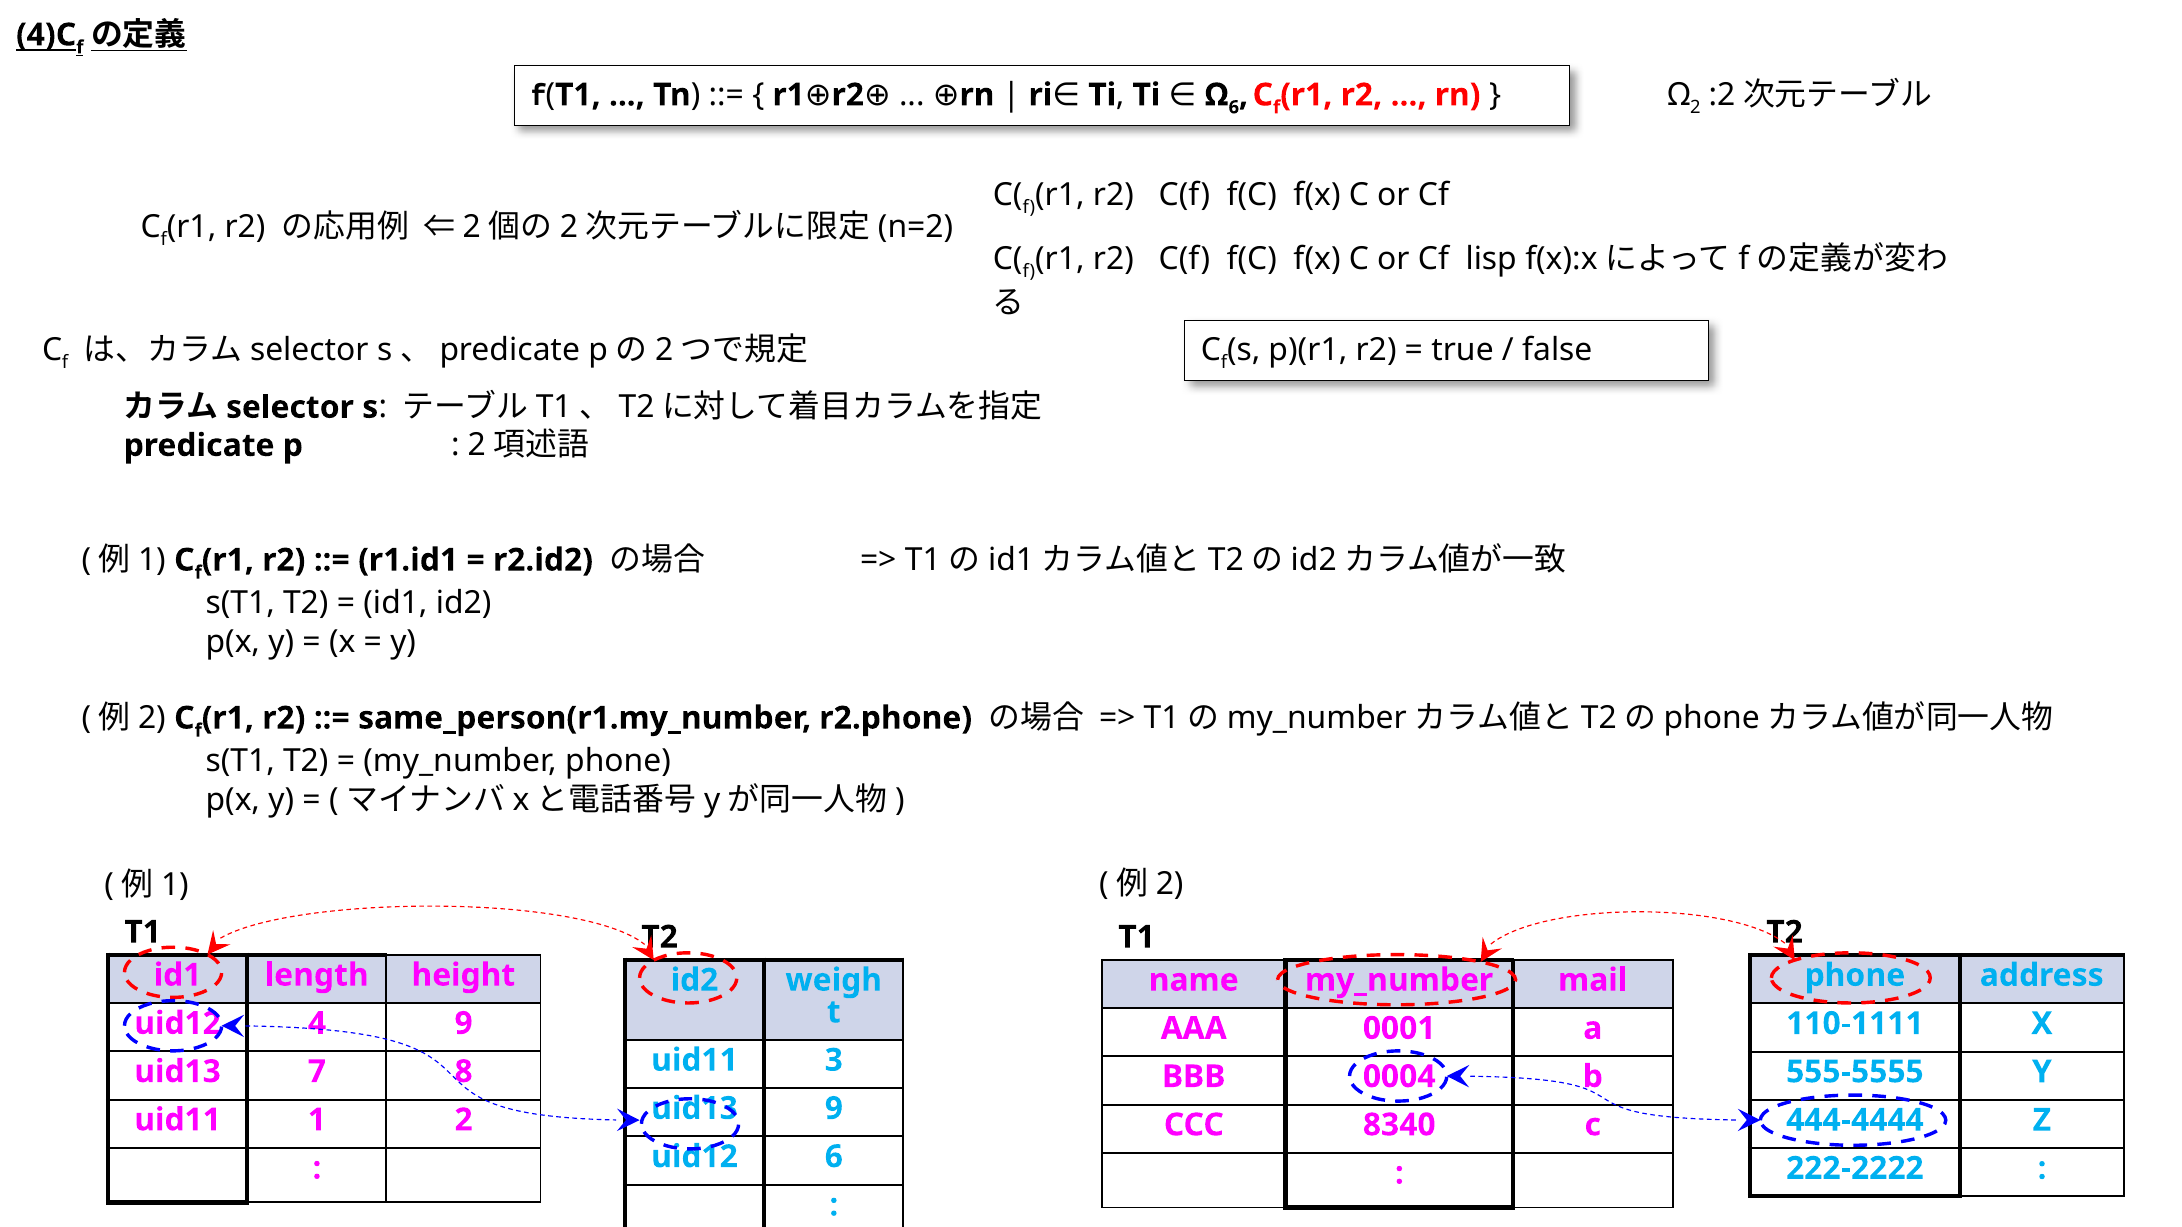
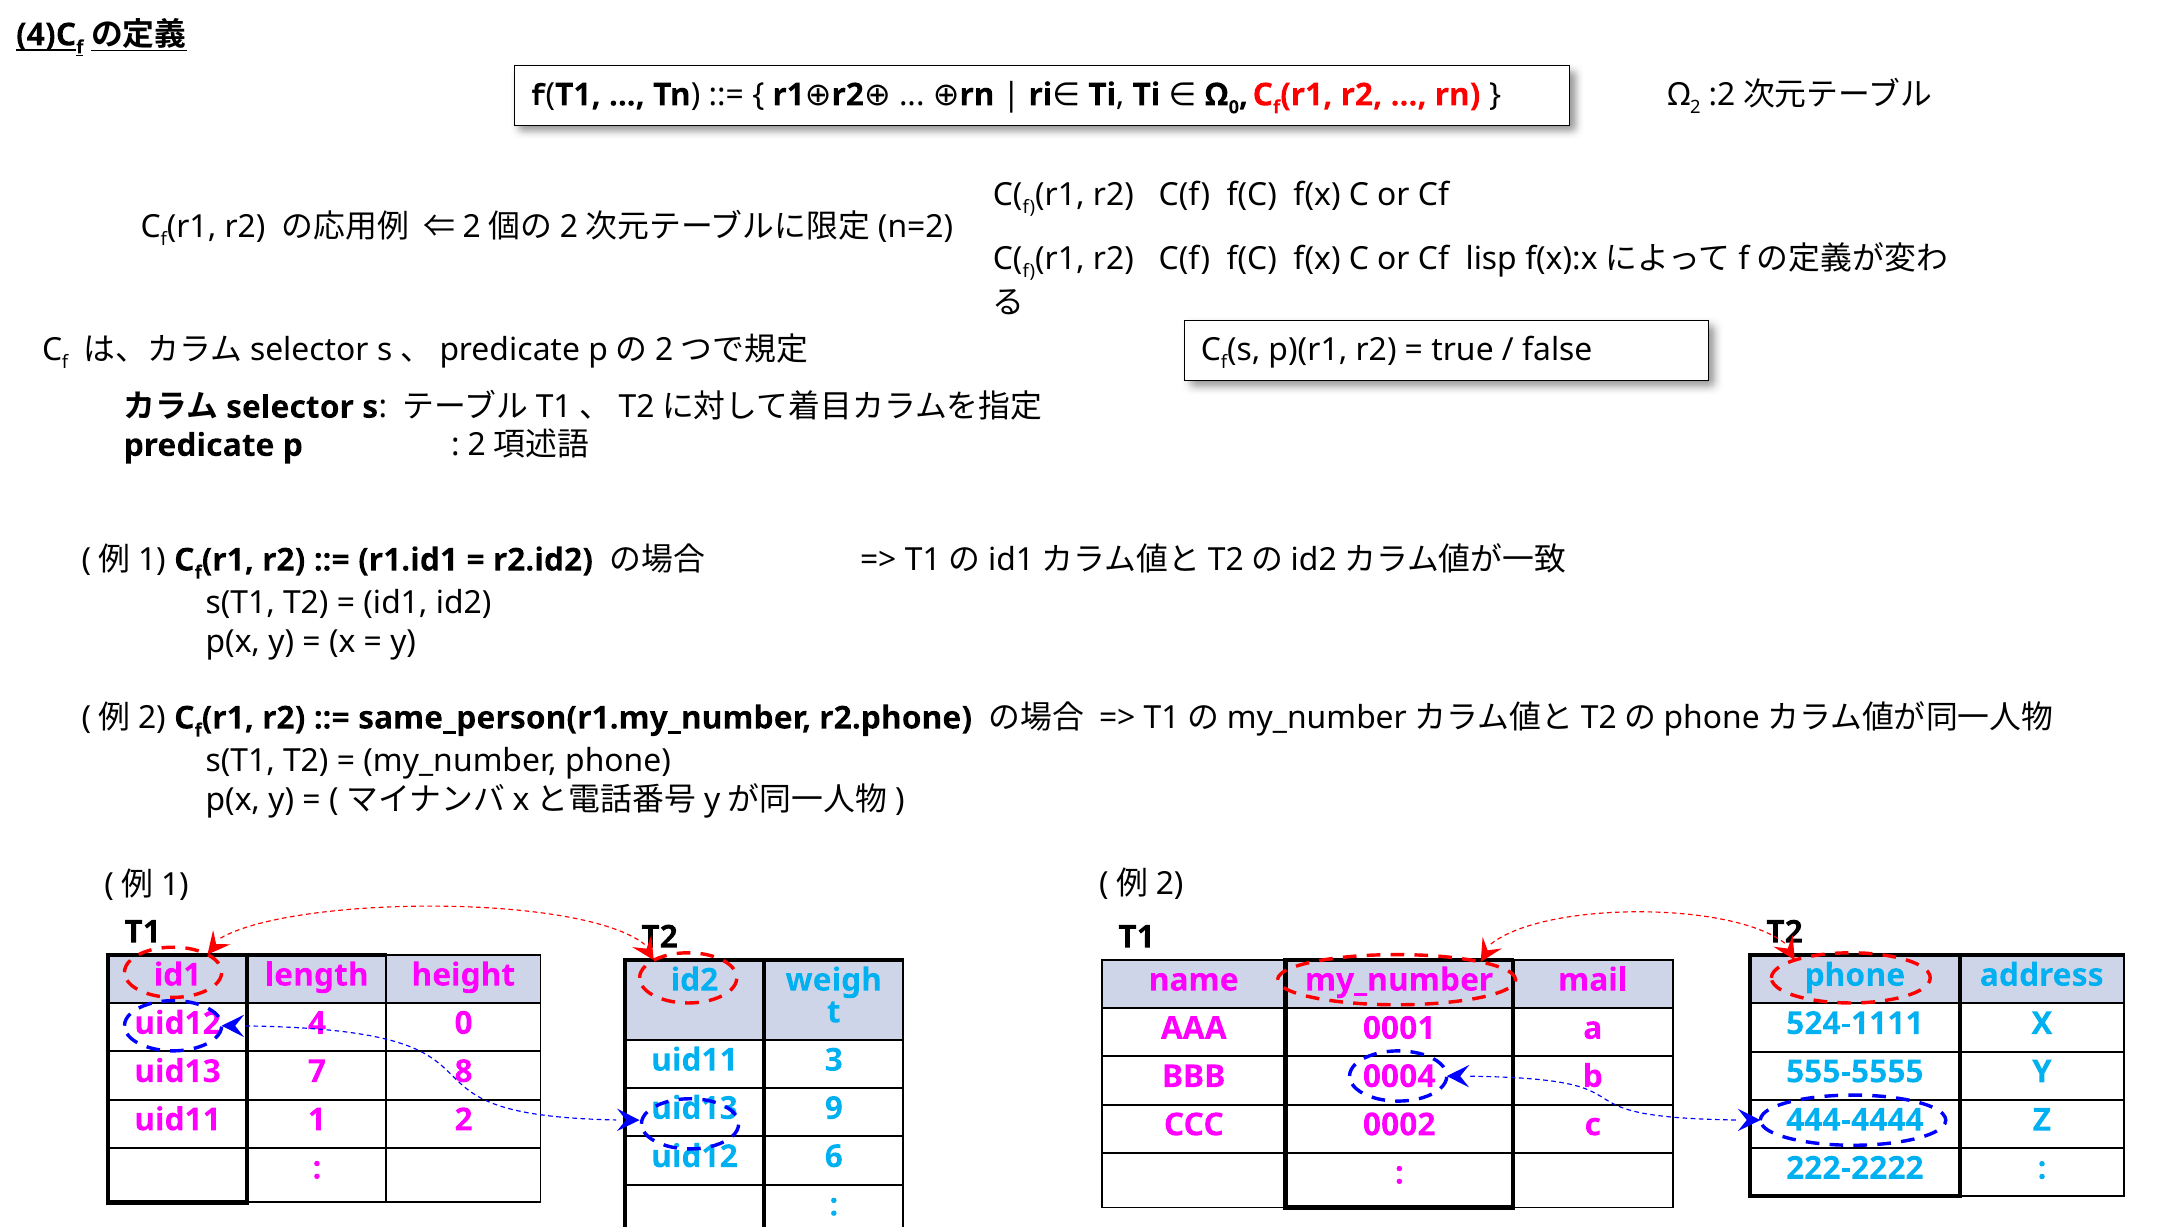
6 at (1234, 107): 6 -> 0
4 9: 9 -> 0
110-1111: 110-1111 -> 524-1111
8340: 8340 -> 0002
